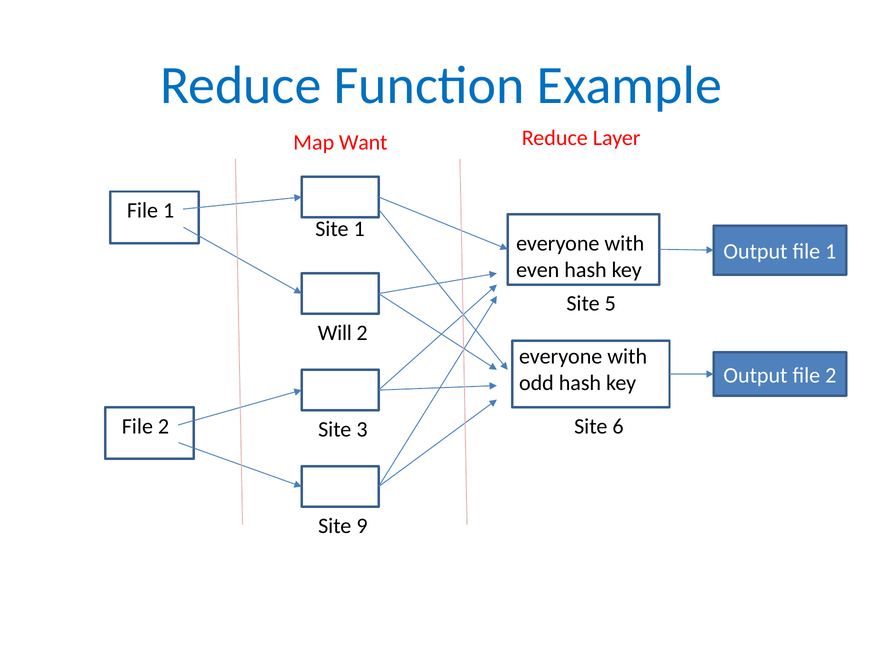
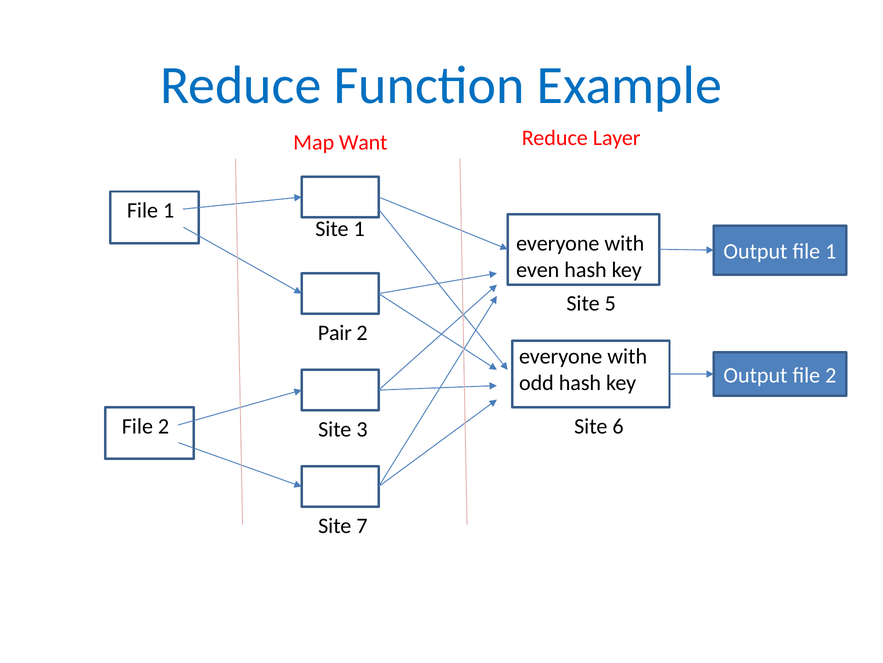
Will: Will -> Pair
9: 9 -> 7
